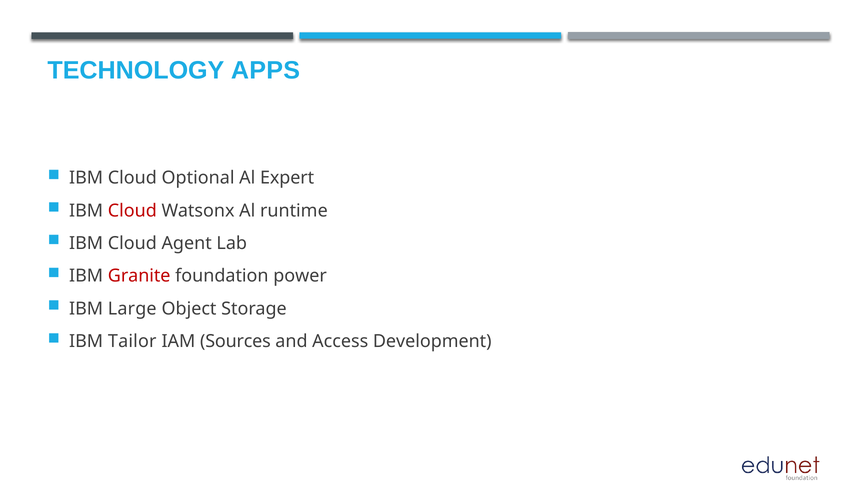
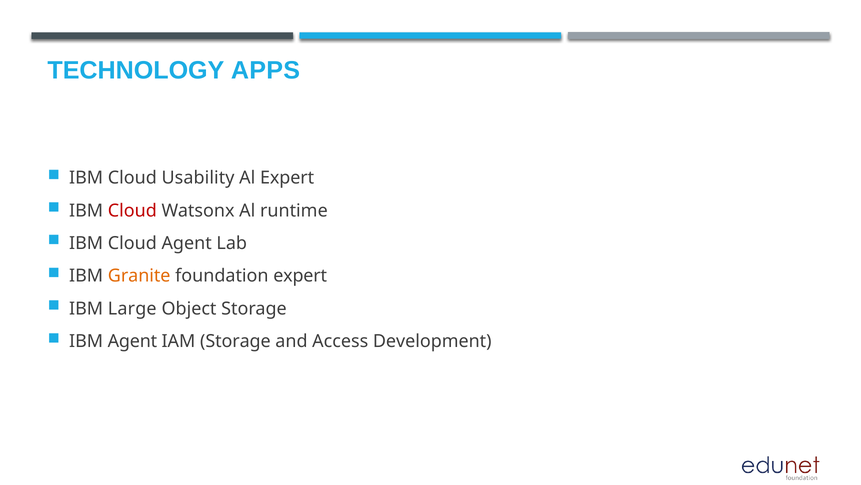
Optional: Optional -> Usability
Granite colour: red -> orange
foundation power: power -> expert
IBM Tailor: Tailor -> Agent
IAM Sources: Sources -> Storage
